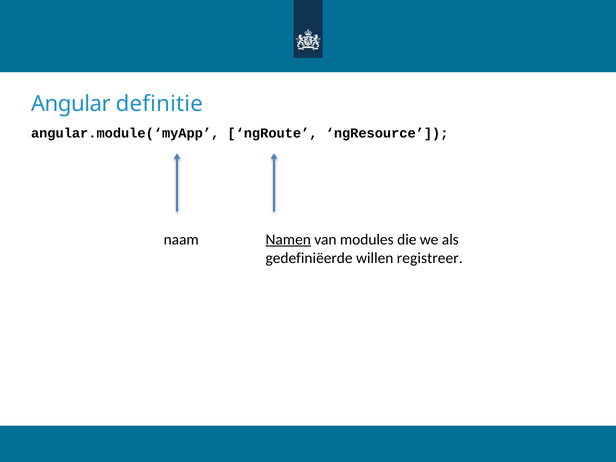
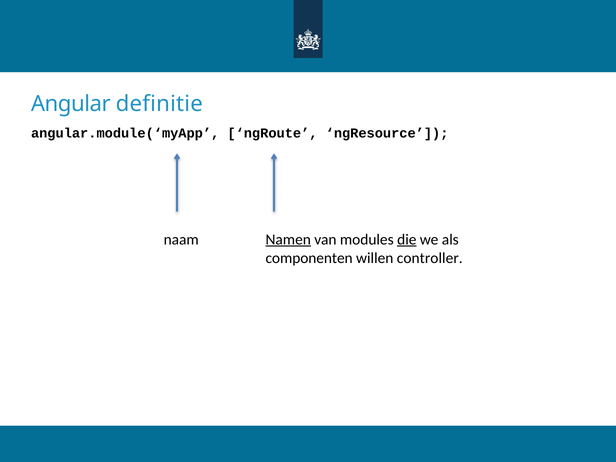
die underline: none -> present
gedefiniëerde: gedefiniëerde -> componenten
registreer: registreer -> controller
